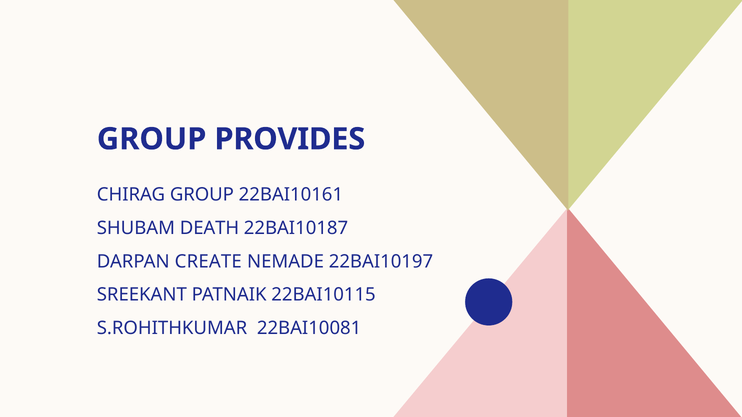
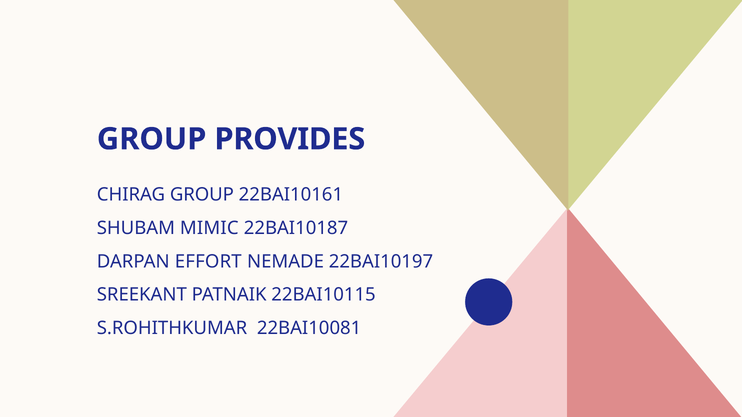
DEATH: DEATH -> MIMIC
CREATE: CREATE -> EFFORT
